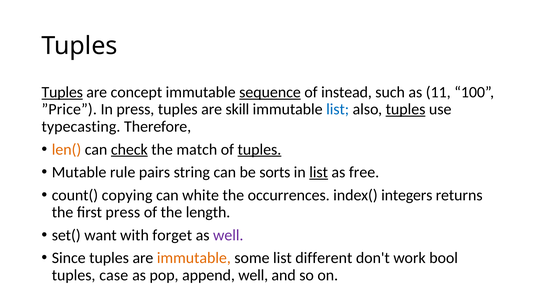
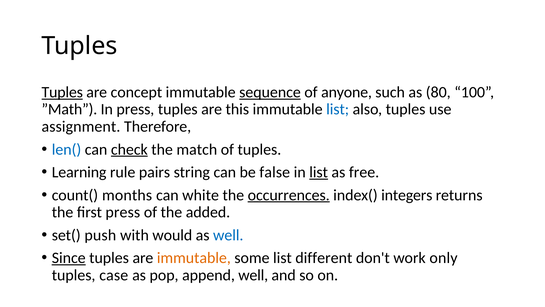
instead: instead -> anyone
11: 11 -> 80
”Price: ”Price -> ”Math
skill: skill -> this
tuples at (406, 109) underline: present -> none
typecasting: typecasting -> assignment
len( colour: orange -> blue
tuples at (259, 149) underline: present -> none
Mutable: Mutable -> Learning
sorts: sorts -> false
copying: copying -> months
occurrences underline: none -> present
length: length -> added
want: want -> push
forget: forget -> would
well at (228, 235) colour: purple -> blue
Since underline: none -> present
bool: bool -> only
